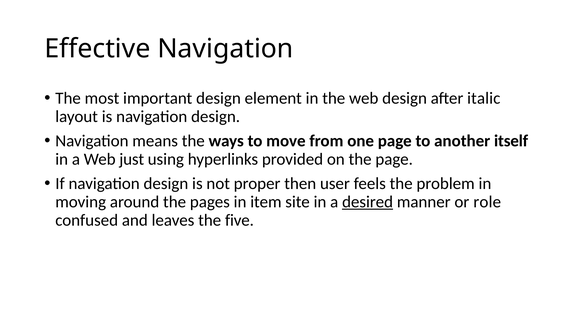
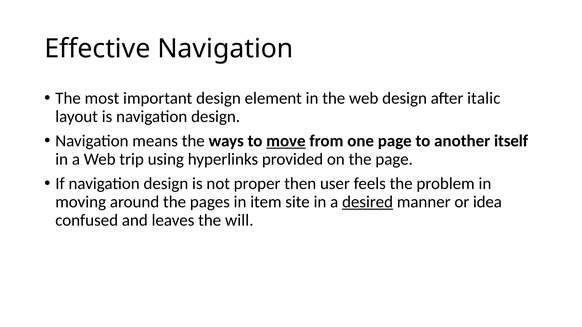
move underline: none -> present
just: just -> trip
role: role -> idea
five: five -> will
